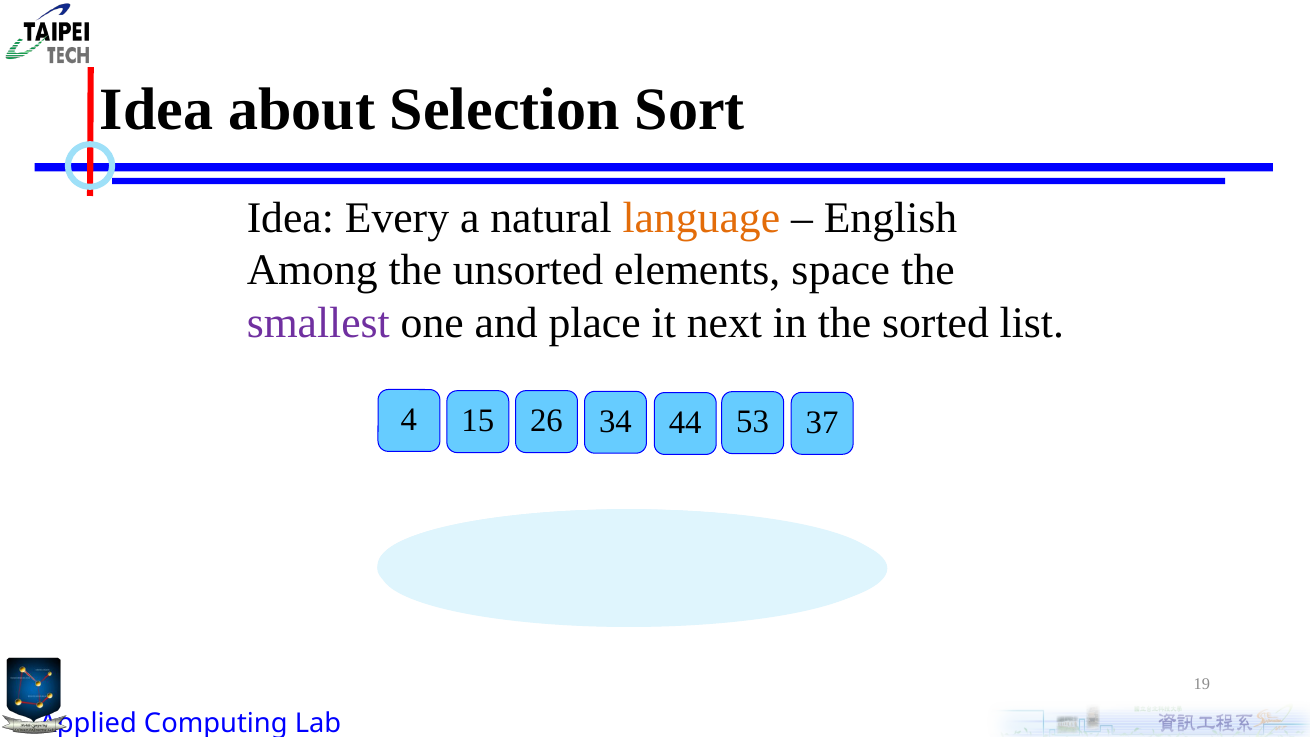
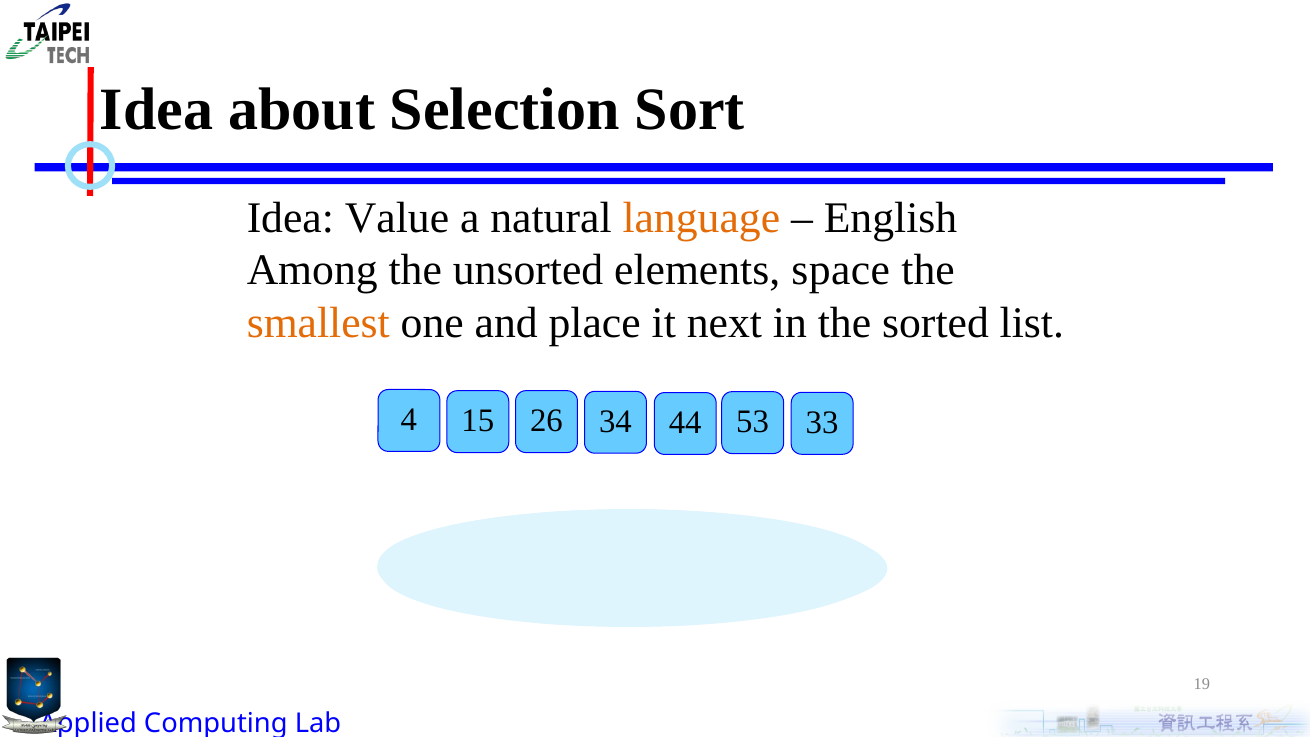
Every: Every -> Value
smallest colour: purple -> orange
37: 37 -> 33
